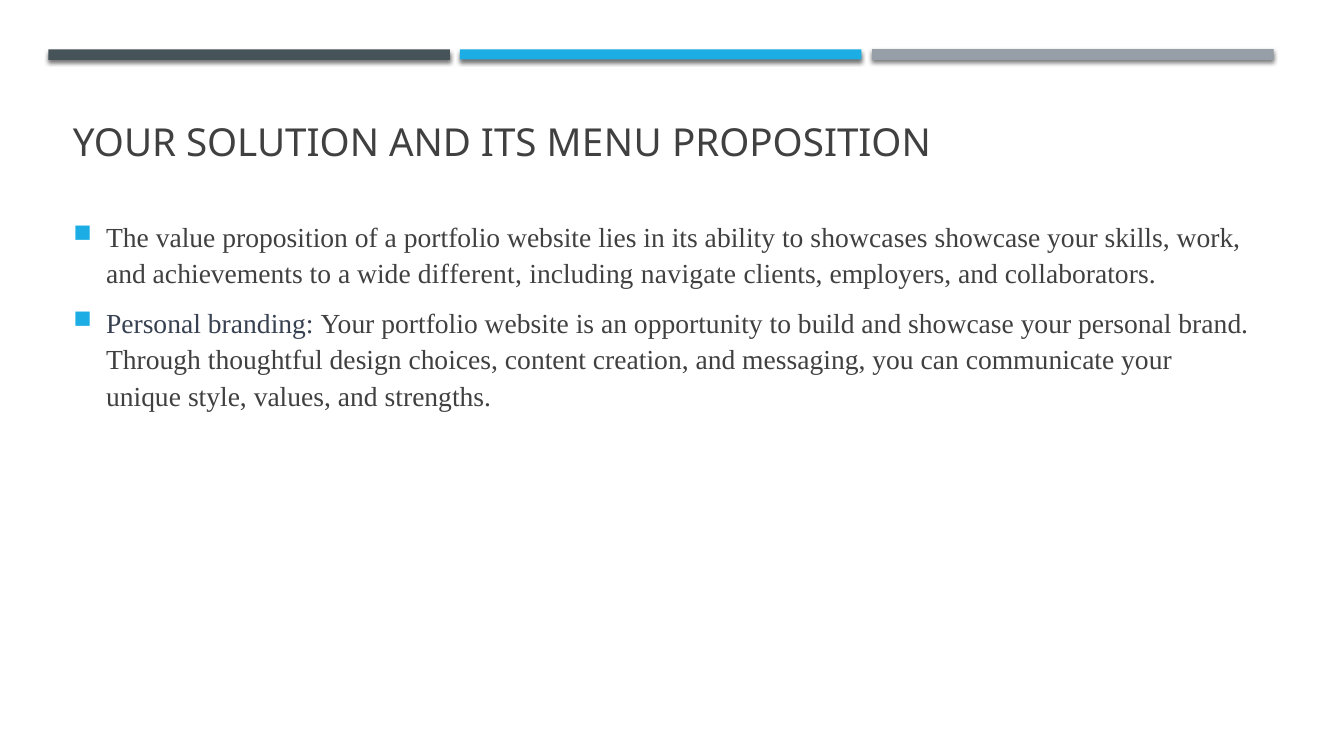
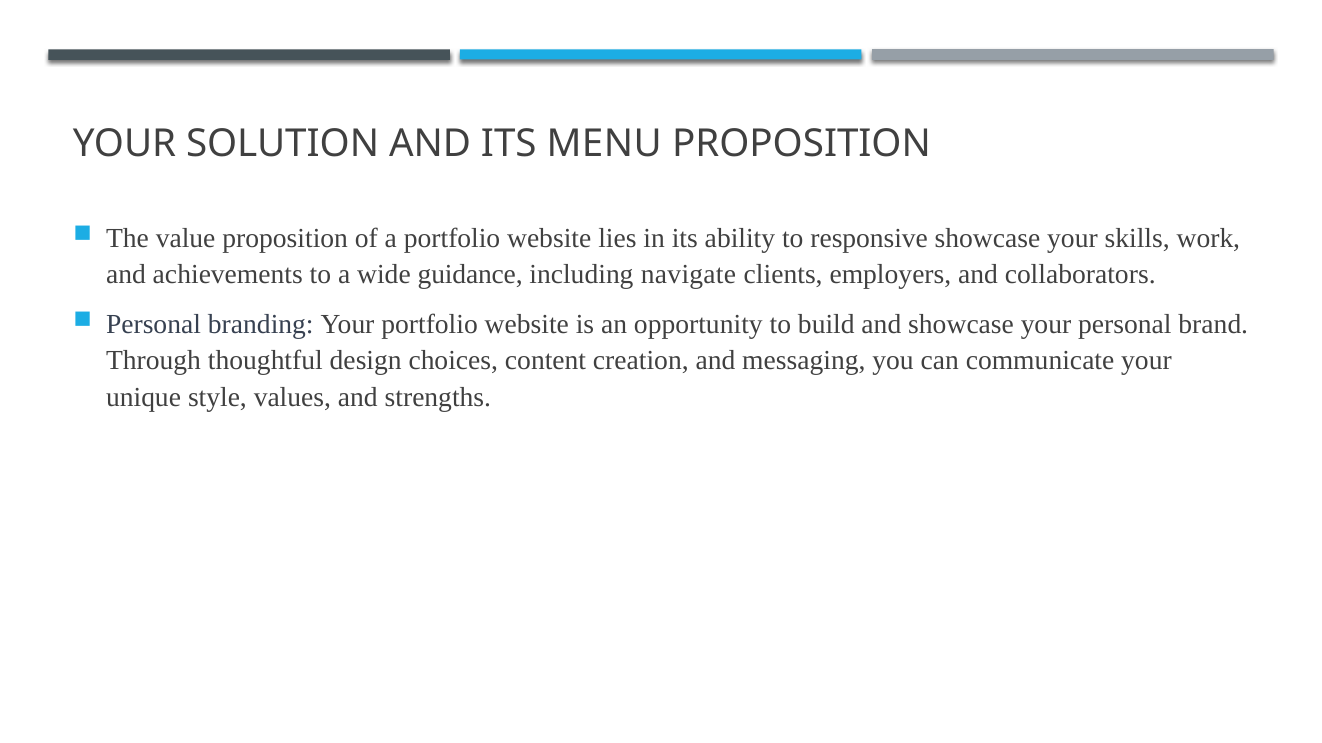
showcases: showcases -> responsive
different: different -> guidance
